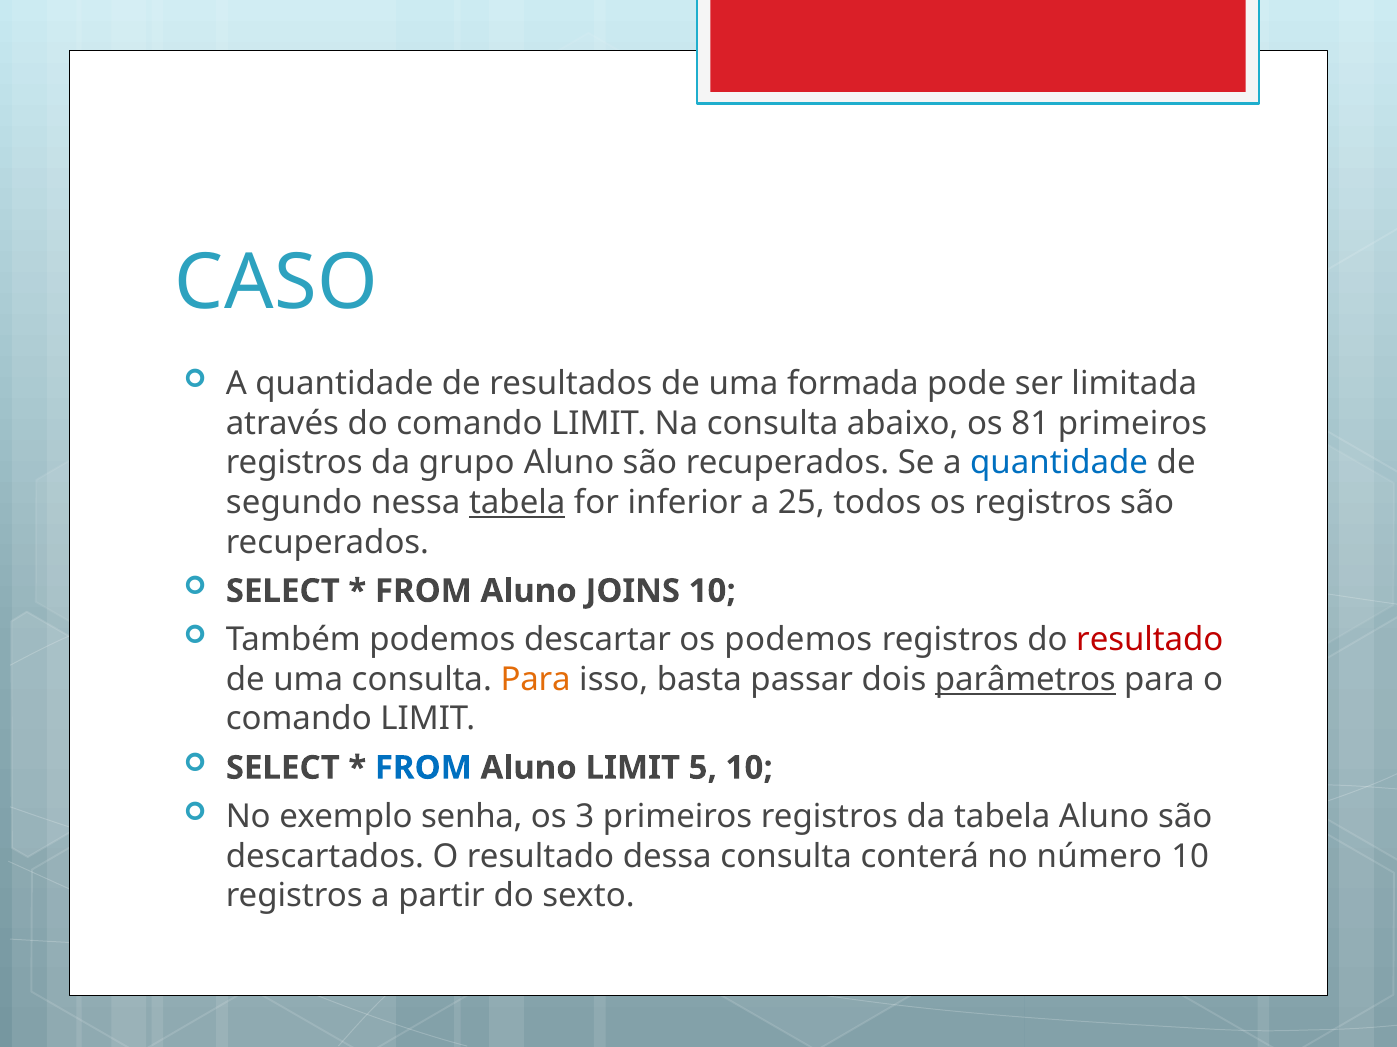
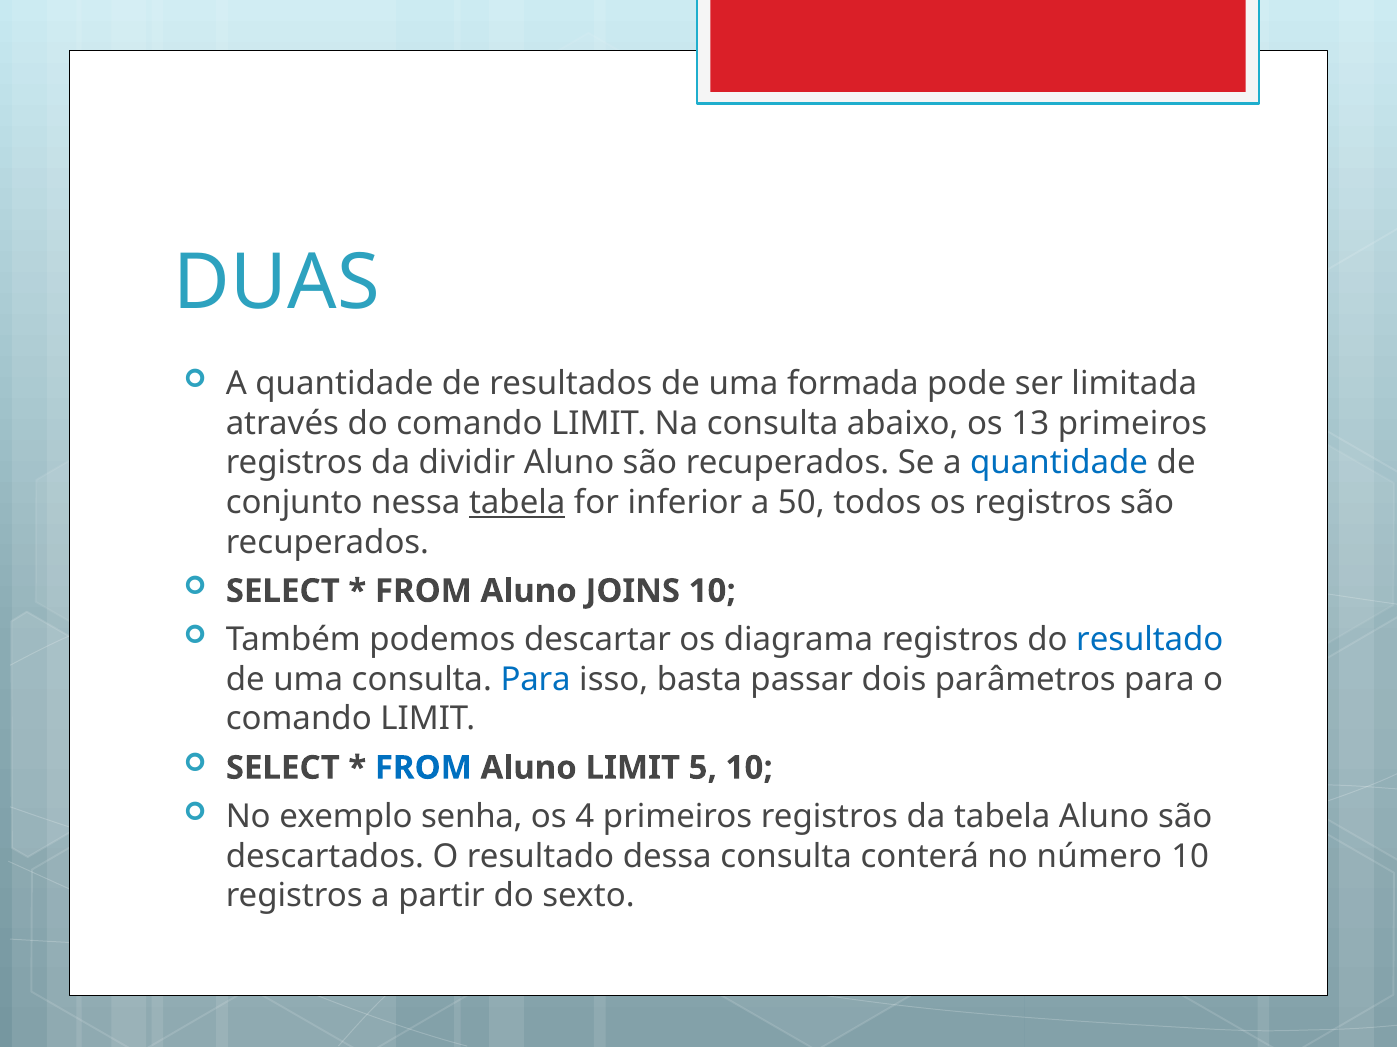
CASO: CASO -> DUAS
81: 81 -> 13
grupo: grupo -> dividir
segundo: segundo -> conjunto
25: 25 -> 50
os podemos: podemos -> diagrama
resultado at (1150, 640) colour: red -> blue
Para at (536, 680) colour: orange -> blue
parâmetros underline: present -> none
3: 3 -> 4
